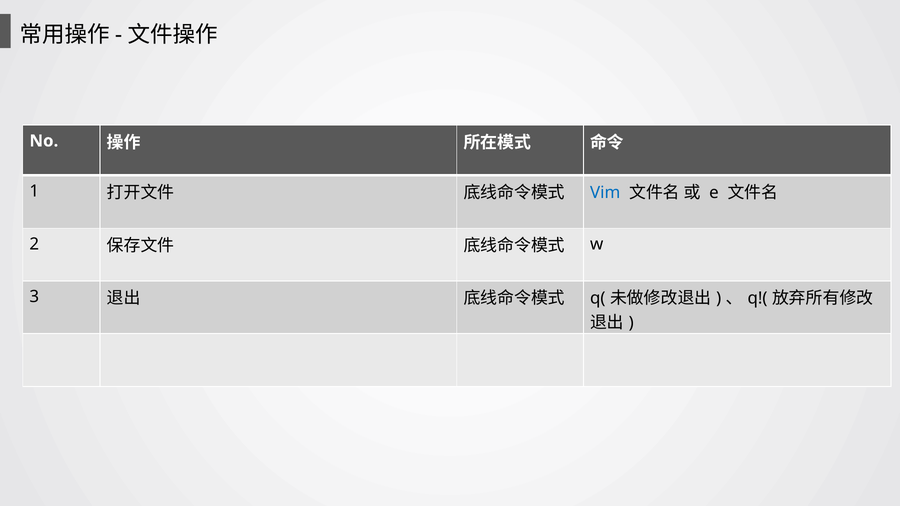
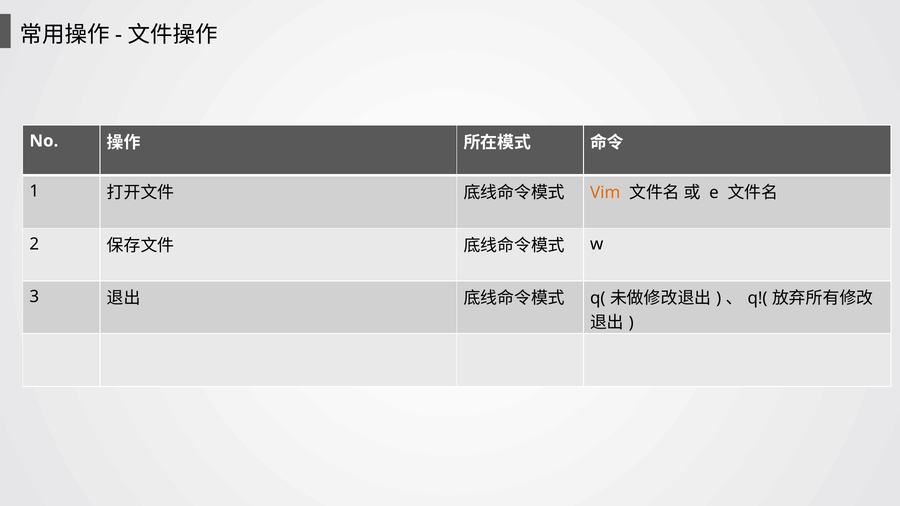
Vim colour: blue -> orange
